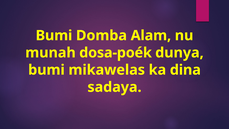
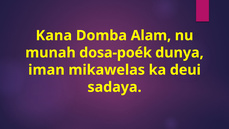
Bumi at (54, 35): Bumi -> Kana
bumi at (46, 70): bumi -> iman
dina: dina -> deui
